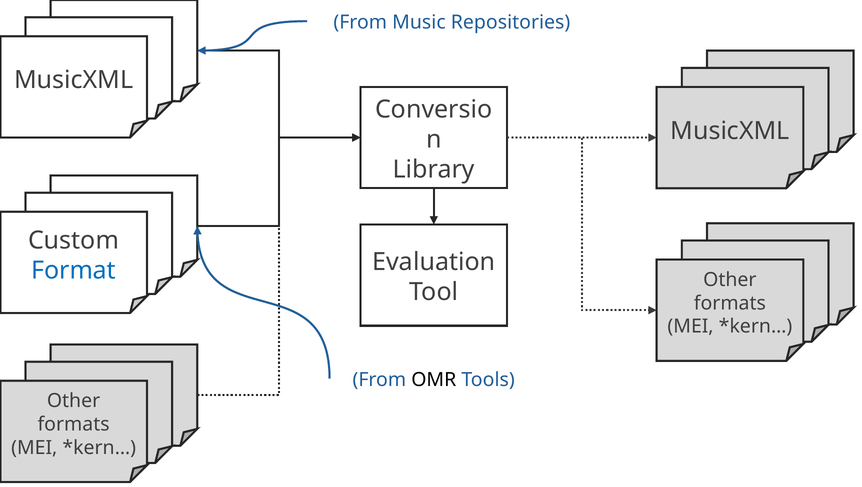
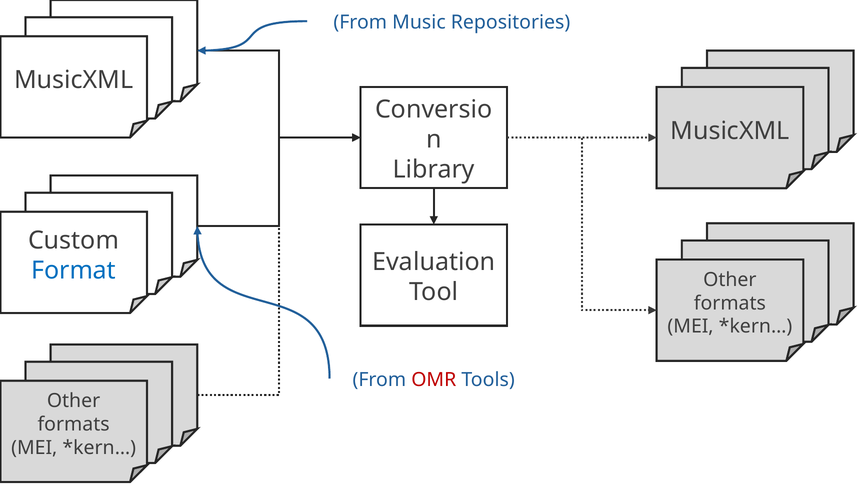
OMR colour: black -> red
